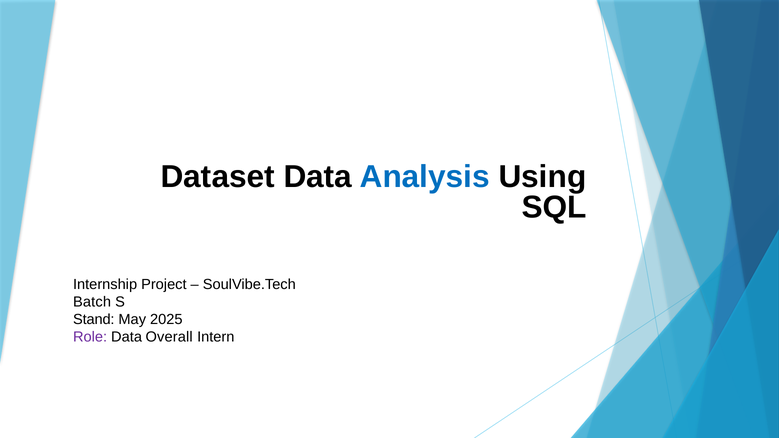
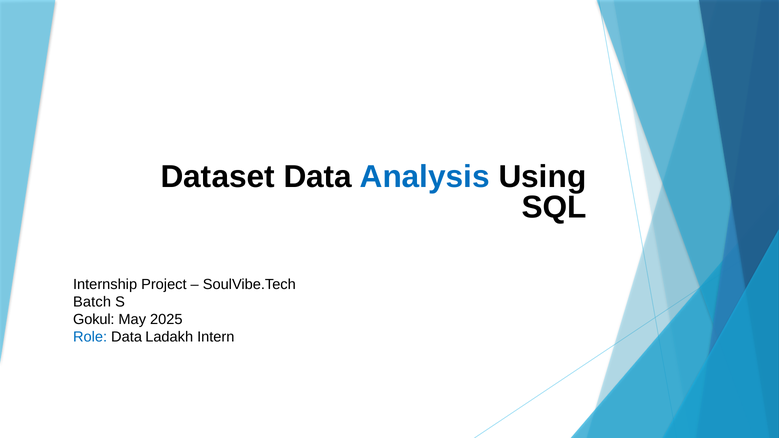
Stand: Stand -> Gokul
Role colour: purple -> blue
Overall: Overall -> Ladakh
